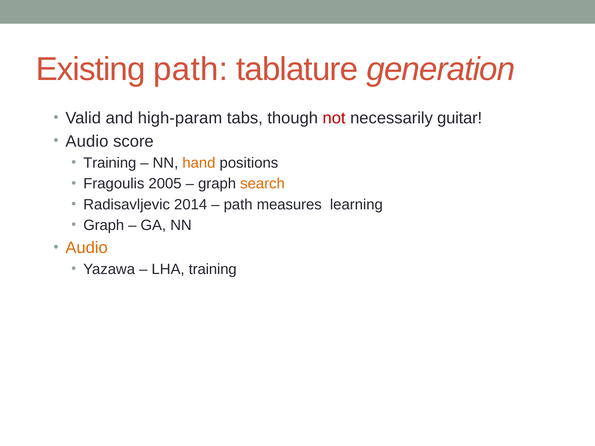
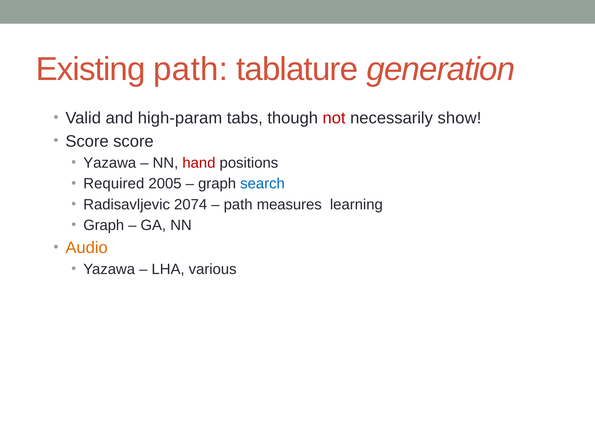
guitar: guitar -> show
Audio at (87, 141): Audio -> Score
Training at (110, 163): Training -> Yazawa
hand colour: orange -> red
Fragoulis: Fragoulis -> Required
search colour: orange -> blue
2014: 2014 -> 2074
LHA training: training -> various
